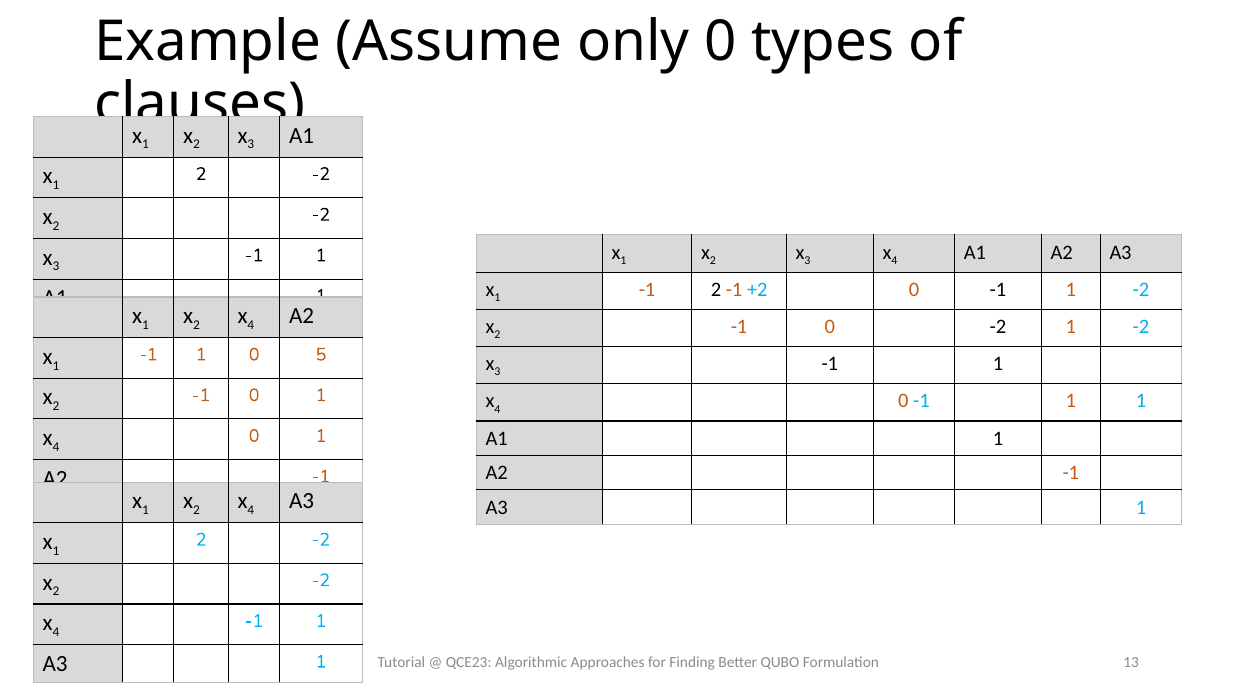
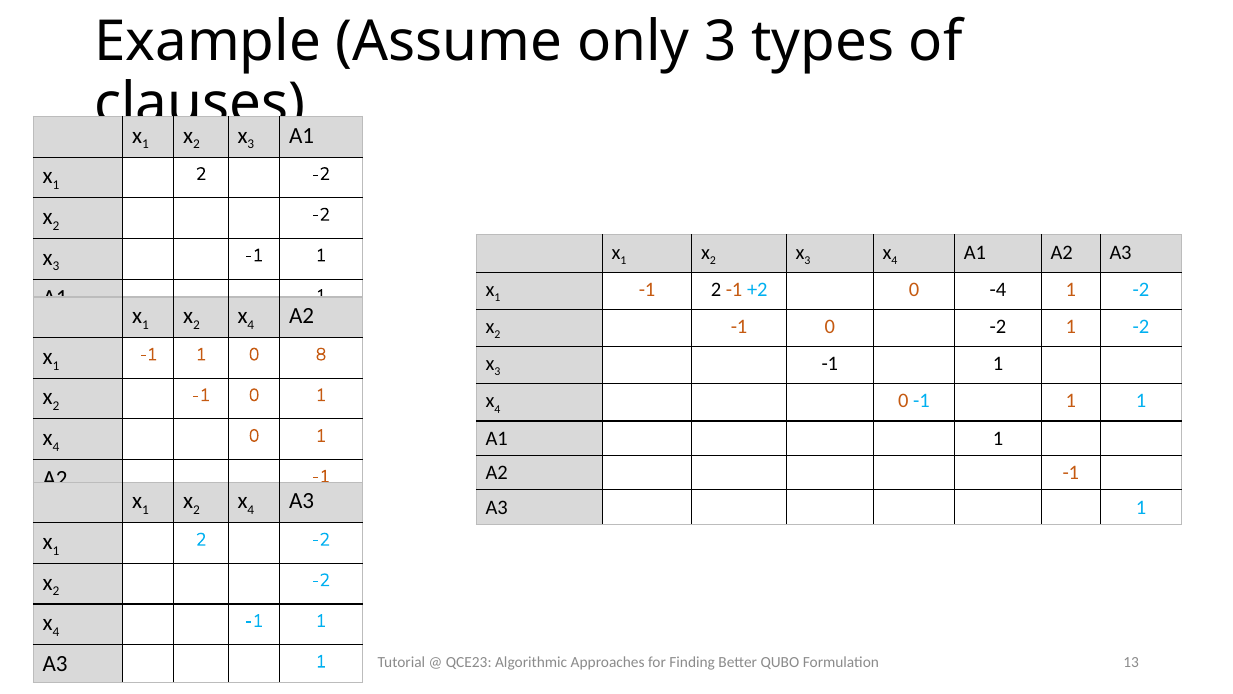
only 0: 0 -> 3
+2 0 -1: -1 -> -4
5: 5 -> 8
